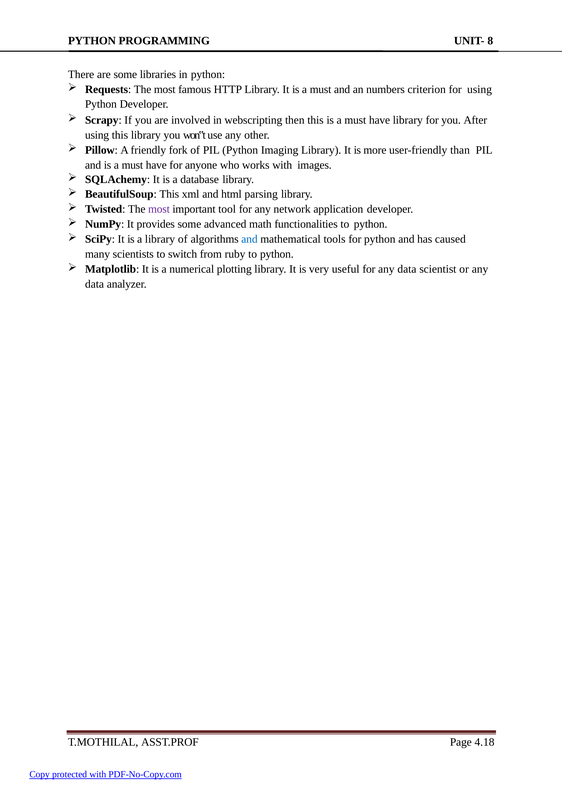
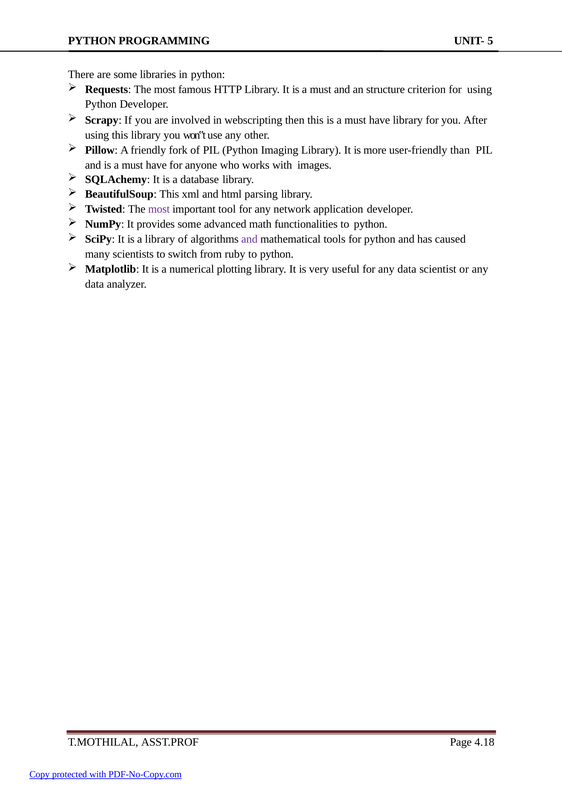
8: 8 -> 5
numbers: numbers -> structure
and at (249, 239) colour: blue -> purple
